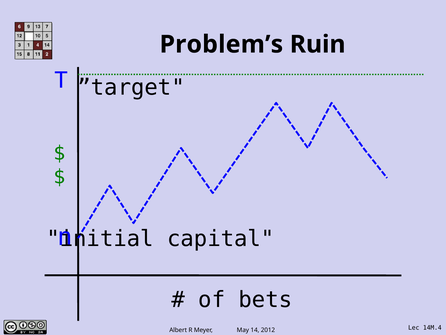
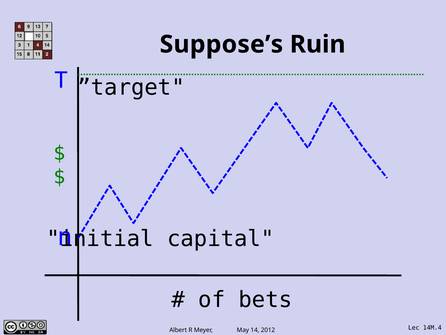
Problem’s: Problem’s -> Suppose’s
